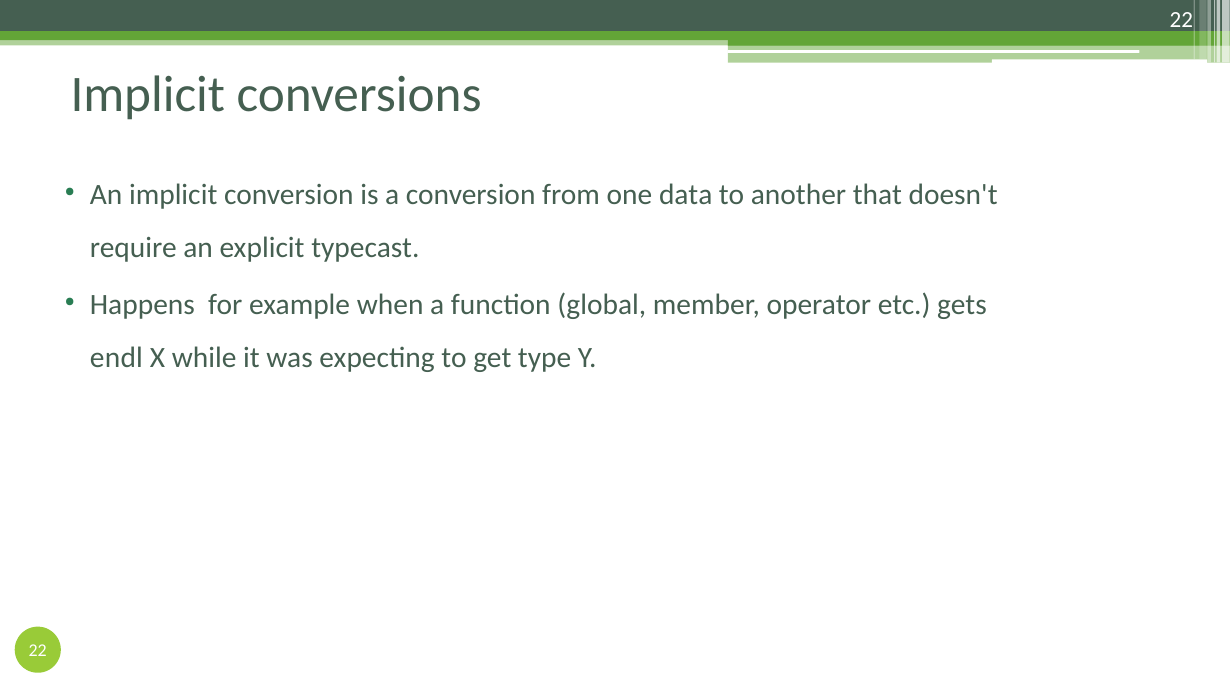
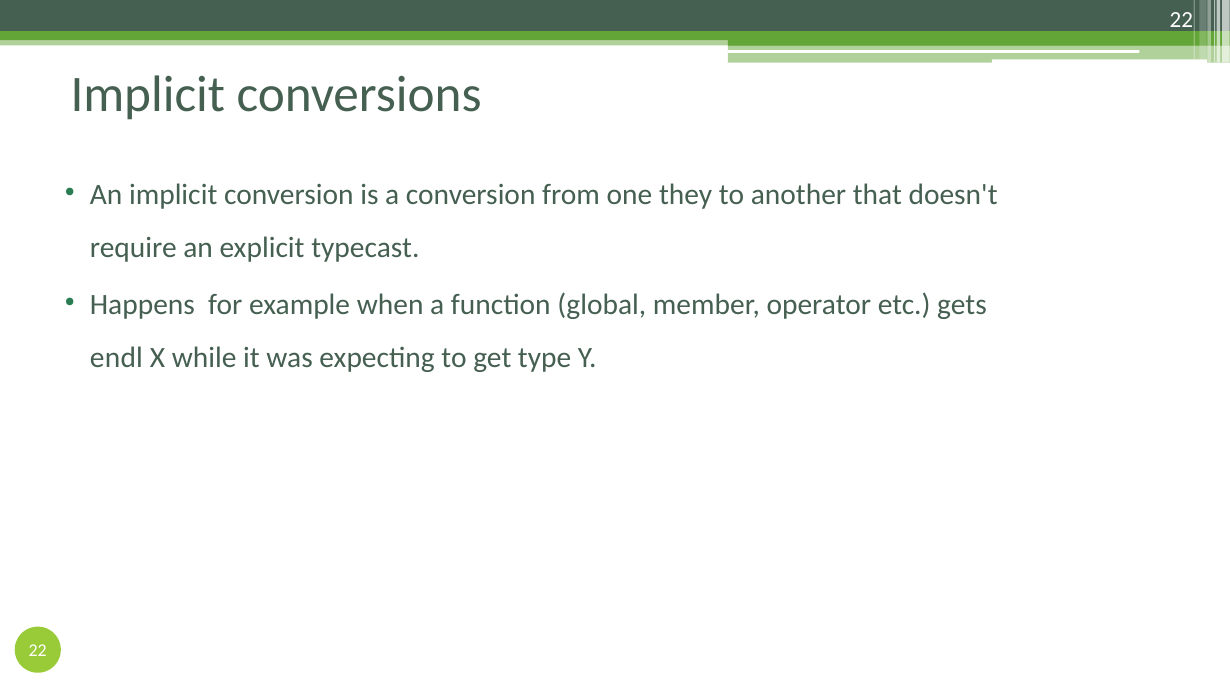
data: data -> they
